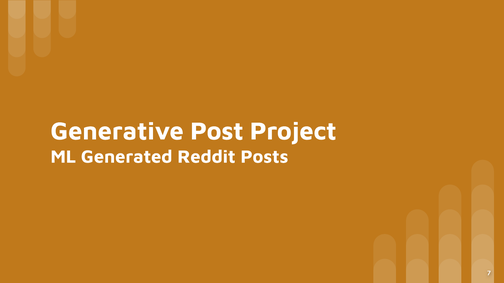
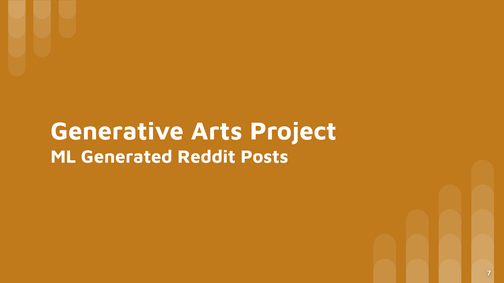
Post: Post -> Arts
